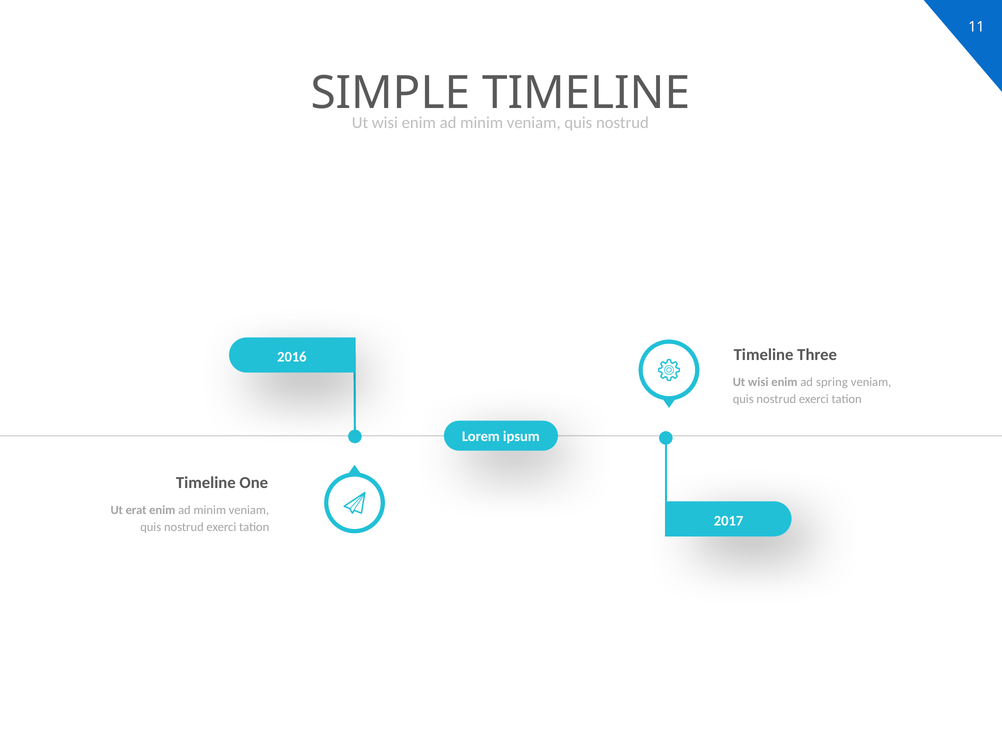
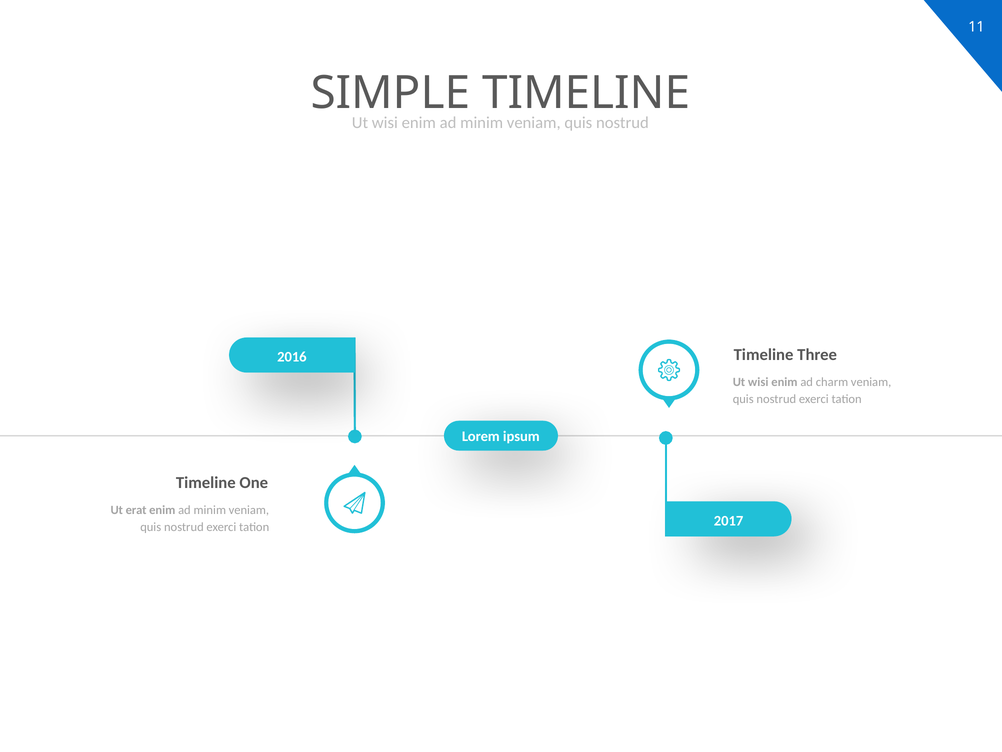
spring: spring -> charm
